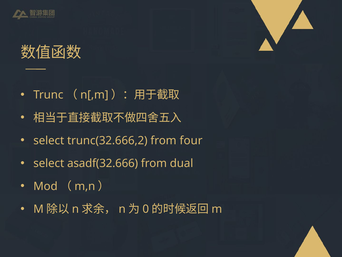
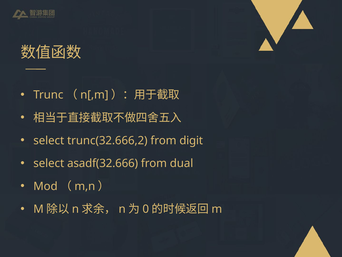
four: four -> digit
